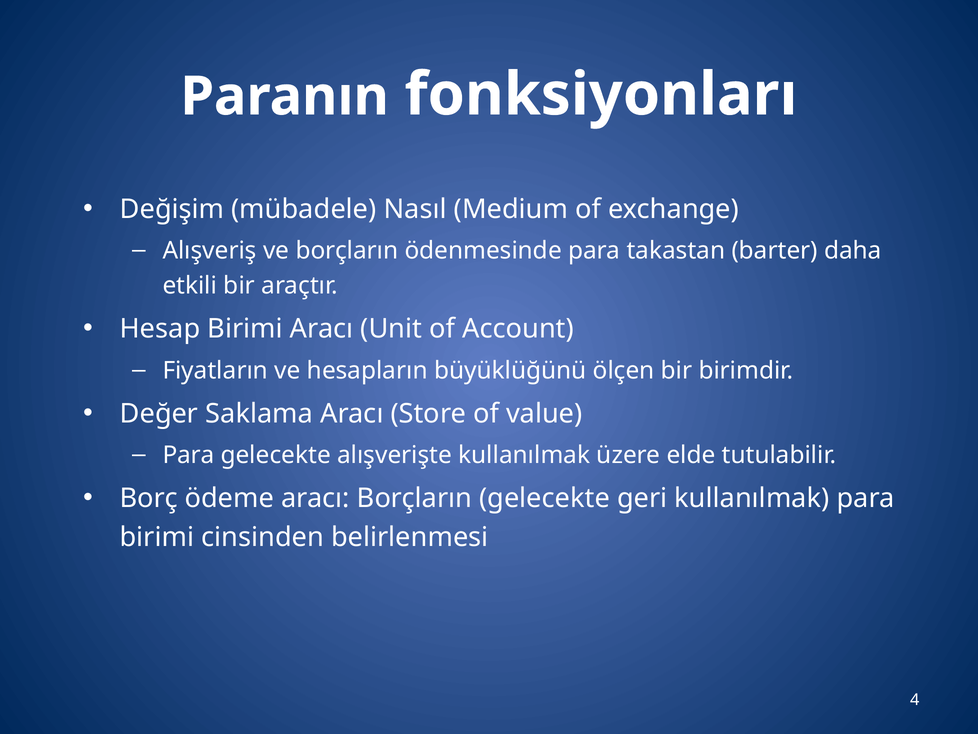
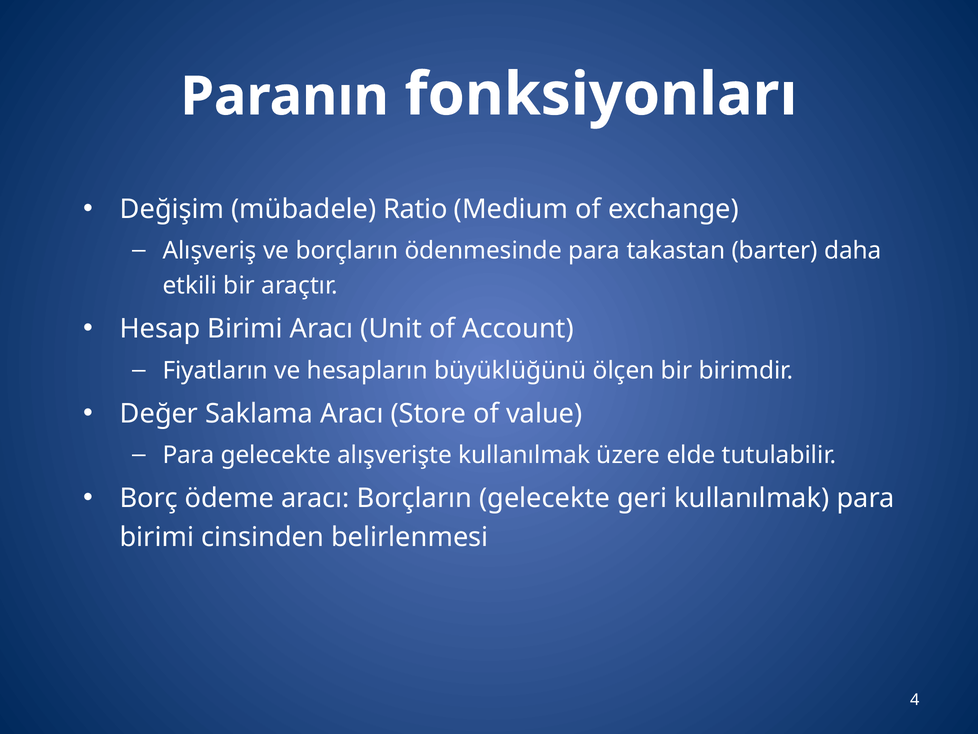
Nasıl: Nasıl -> Ratio
